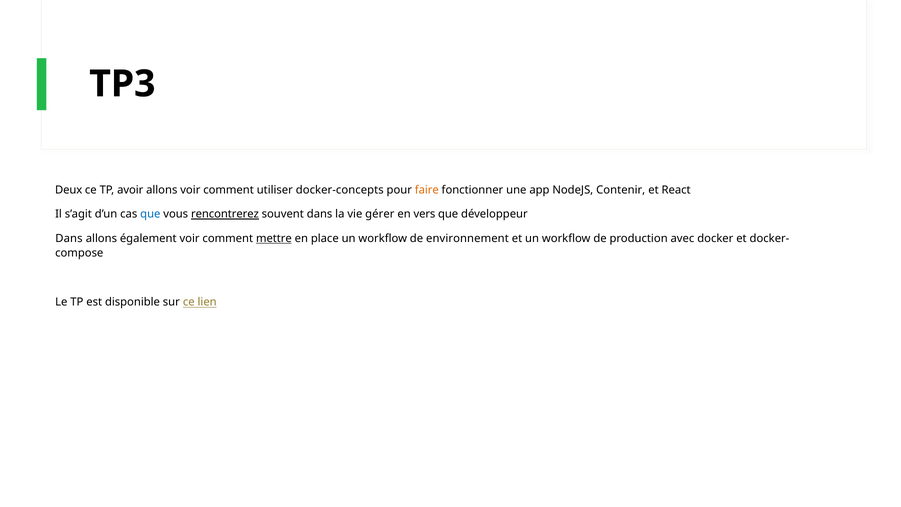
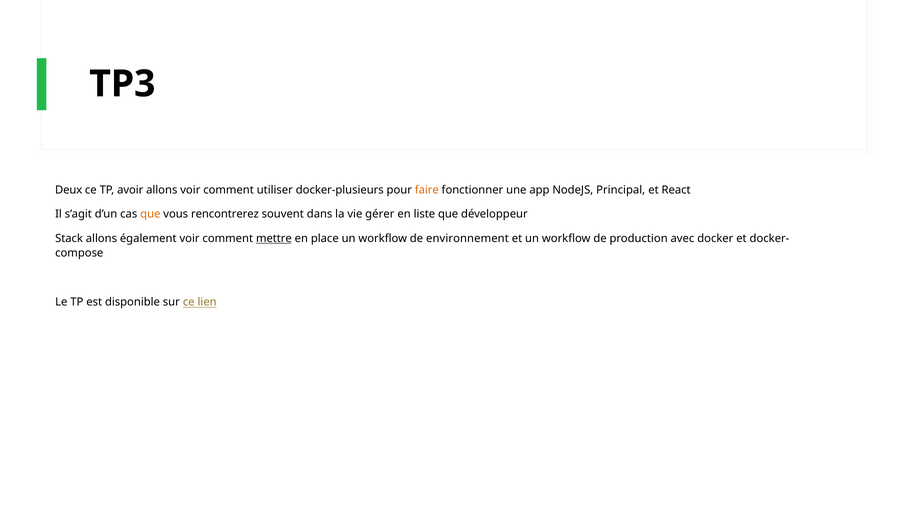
docker-concepts: docker-concepts -> docker-plusieurs
Contenir: Contenir -> Principal
que at (150, 214) colour: blue -> orange
rencontrerez underline: present -> none
vers: vers -> liste
Dans at (69, 238): Dans -> Stack
